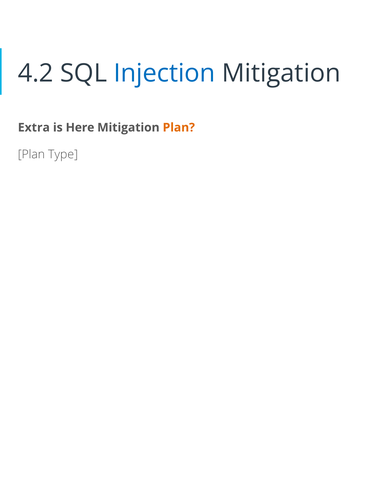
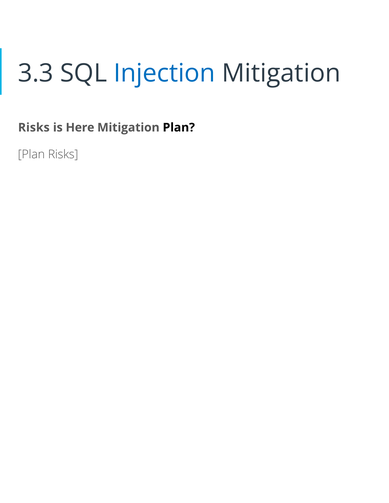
4.2: 4.2 -> 3.3
Extra at (34, 128): Extra -> Risks
Plan at (179, 128) colour: orange -> black
Plan Type: Type -> Risks
